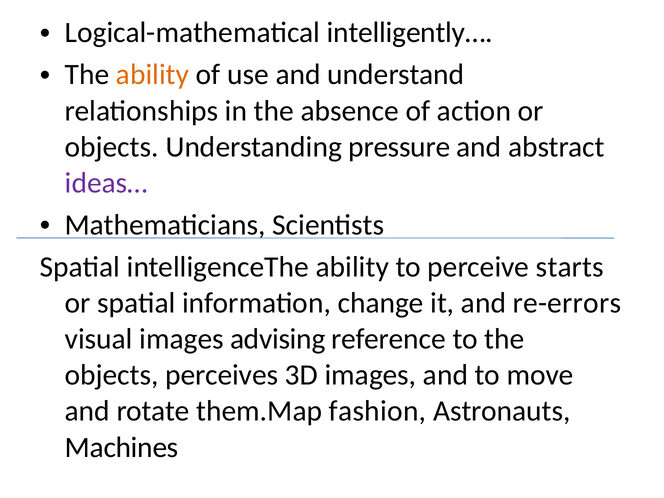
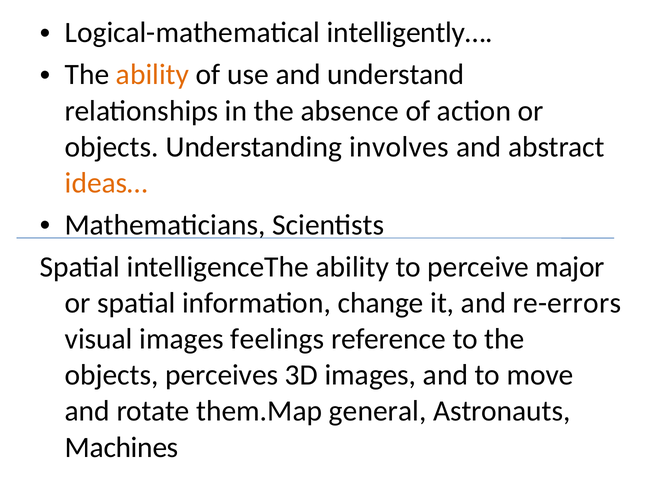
pressure: pressure -> involves
ideas… colour: purple -> orange
starts: starts -> major
advising: advising -> feelings
fashion: fashion -> general
